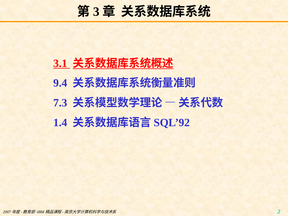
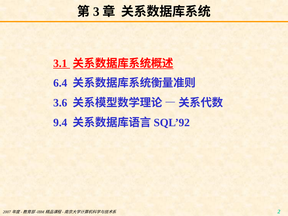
9.4: 9.4 -> 6.4
7.3: 7.3 -> 3.6
1.4: 1.4 -> 9.4
